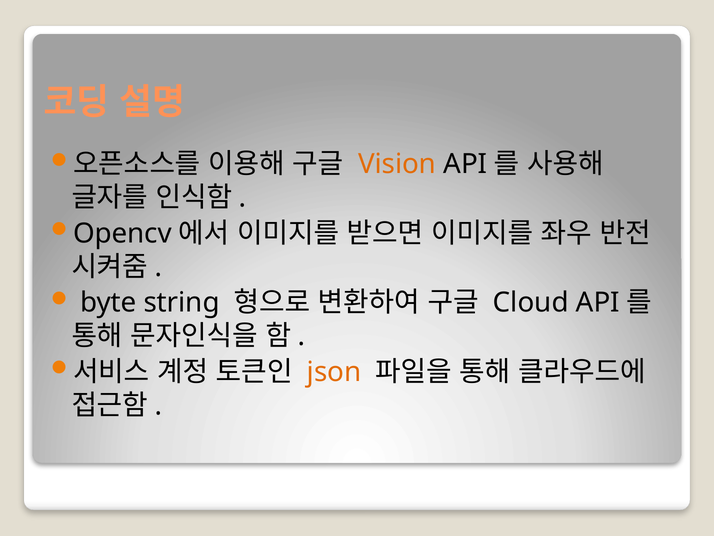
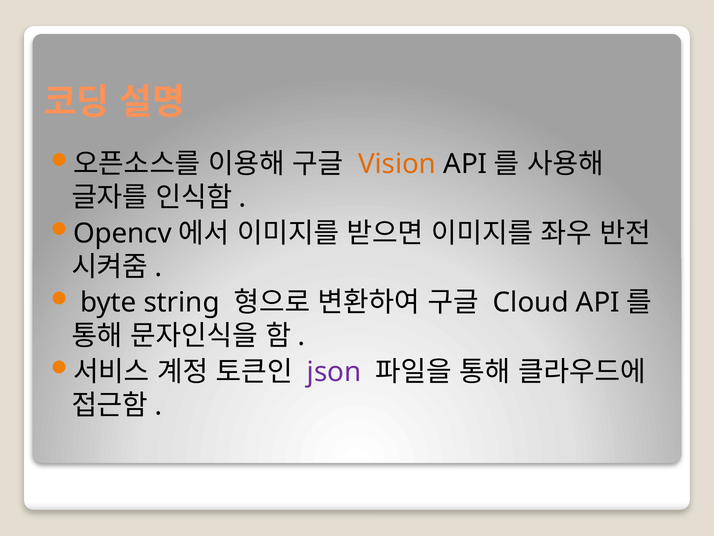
json colour: orange -> purple
